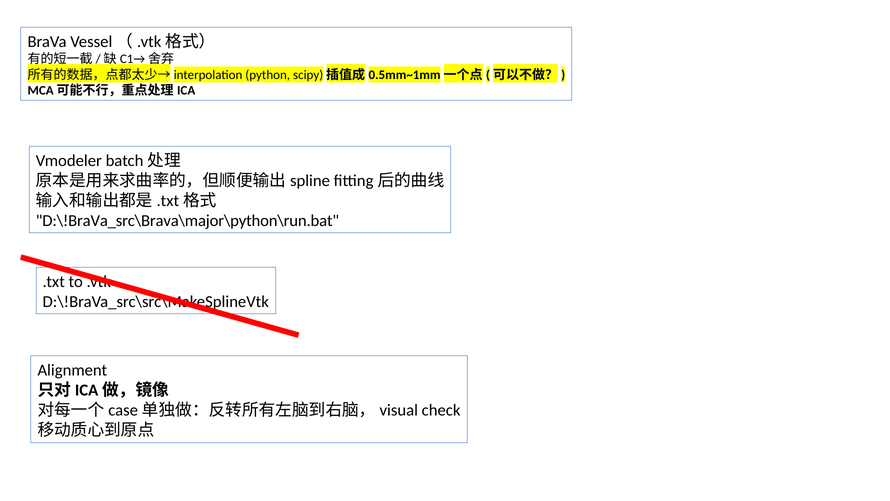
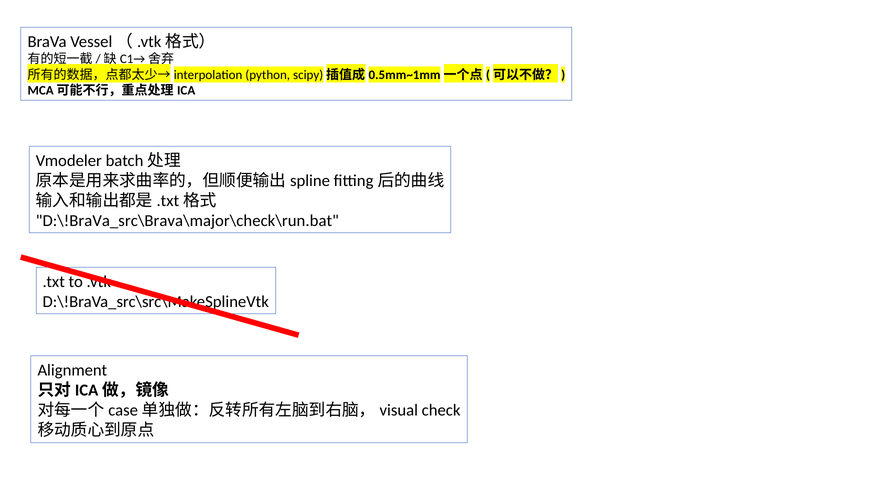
D:\!BraVa_src\Brava\major\python\run.bat: D:\!BraVa_src\Brava\major\python\run.bat -> D:\!BraVa_src\Brava\major\check\run.bat
